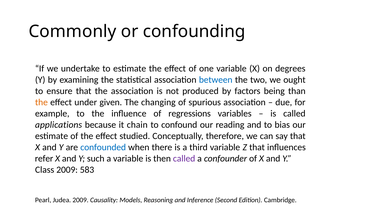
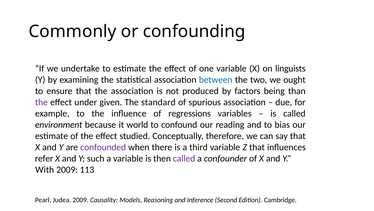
degrees: degrees -> linguists
the at (41, 102) colour: orange -> purple
changing: changing -> standard
applications: applications -> environment
chain: chain -> world
confounded colour: blue -> purple
Class: Class -> With
583: 583 -> 113
